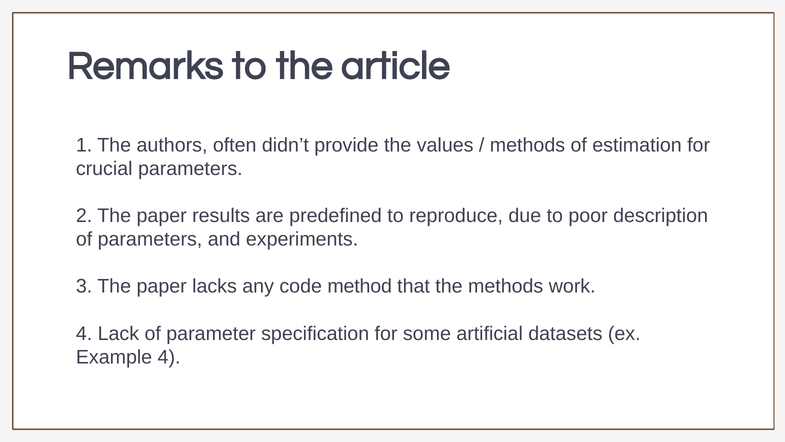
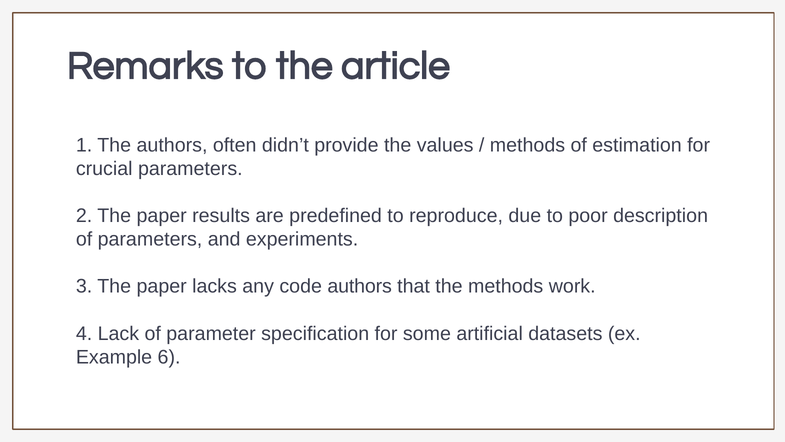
code method: method -> authors
Example 4: 4 -> 6
